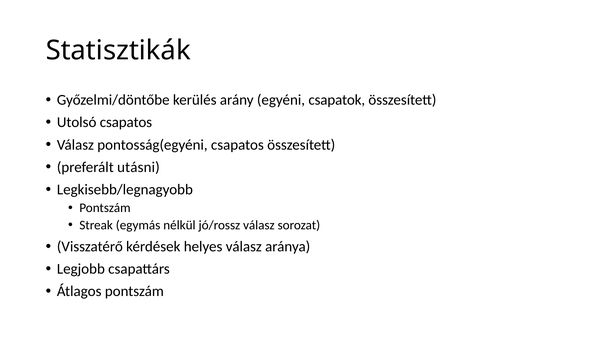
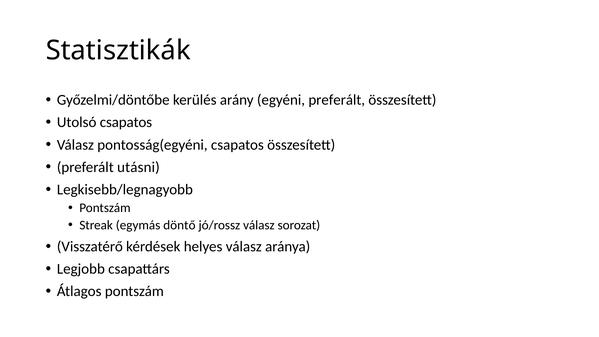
egyéni csapatok: csapatok -> preferált
nélkül: nélkül -> döntő
